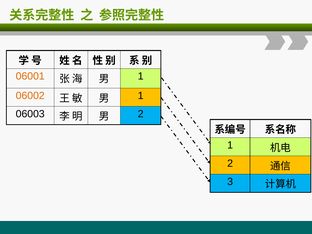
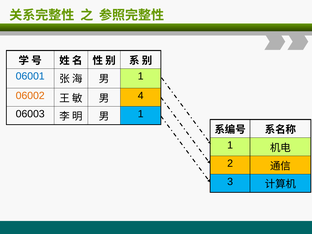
06001 colour: orange -> blue
1 at (141, 96): 1 -> 4
2 at (141, 114): 2 -> 1
